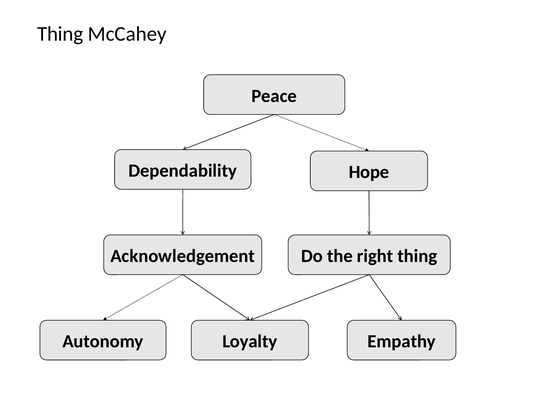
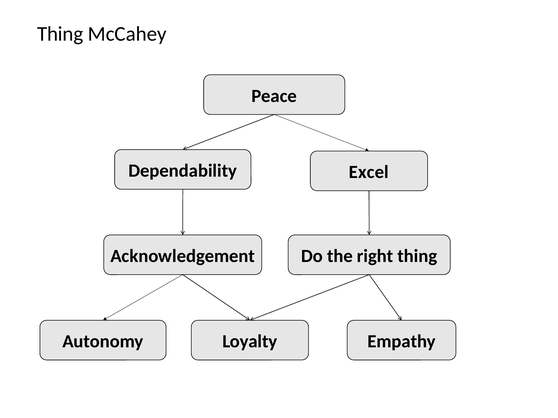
Hope: Hope -> Excel
